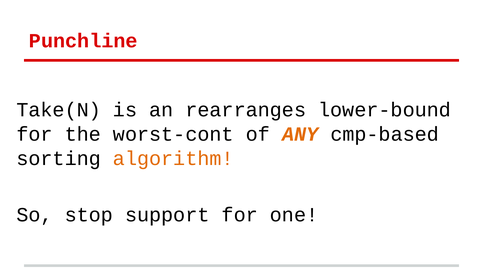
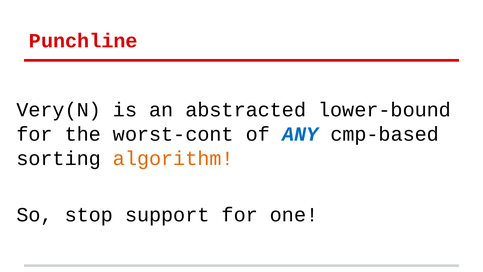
Take(N: Take(N -> Very(N
rearranges: rearranges -> abstracted
ANY colour: orange -> blue
